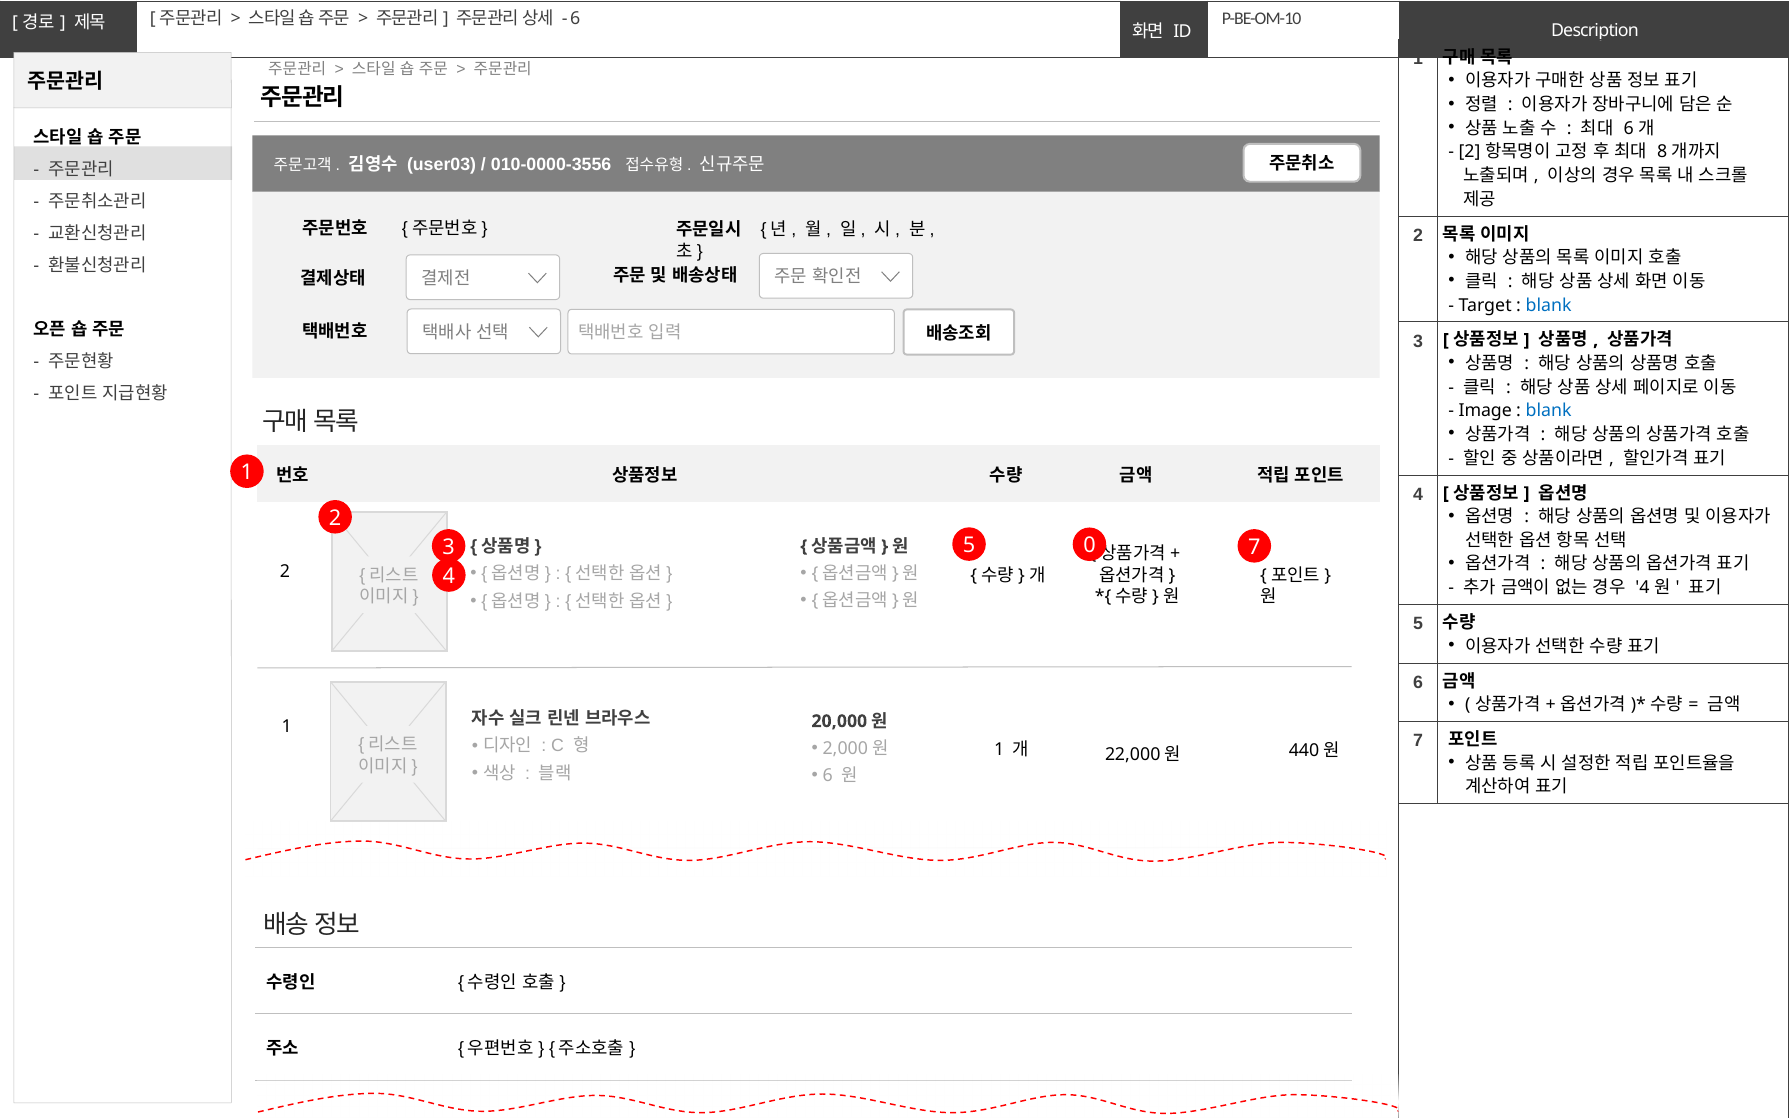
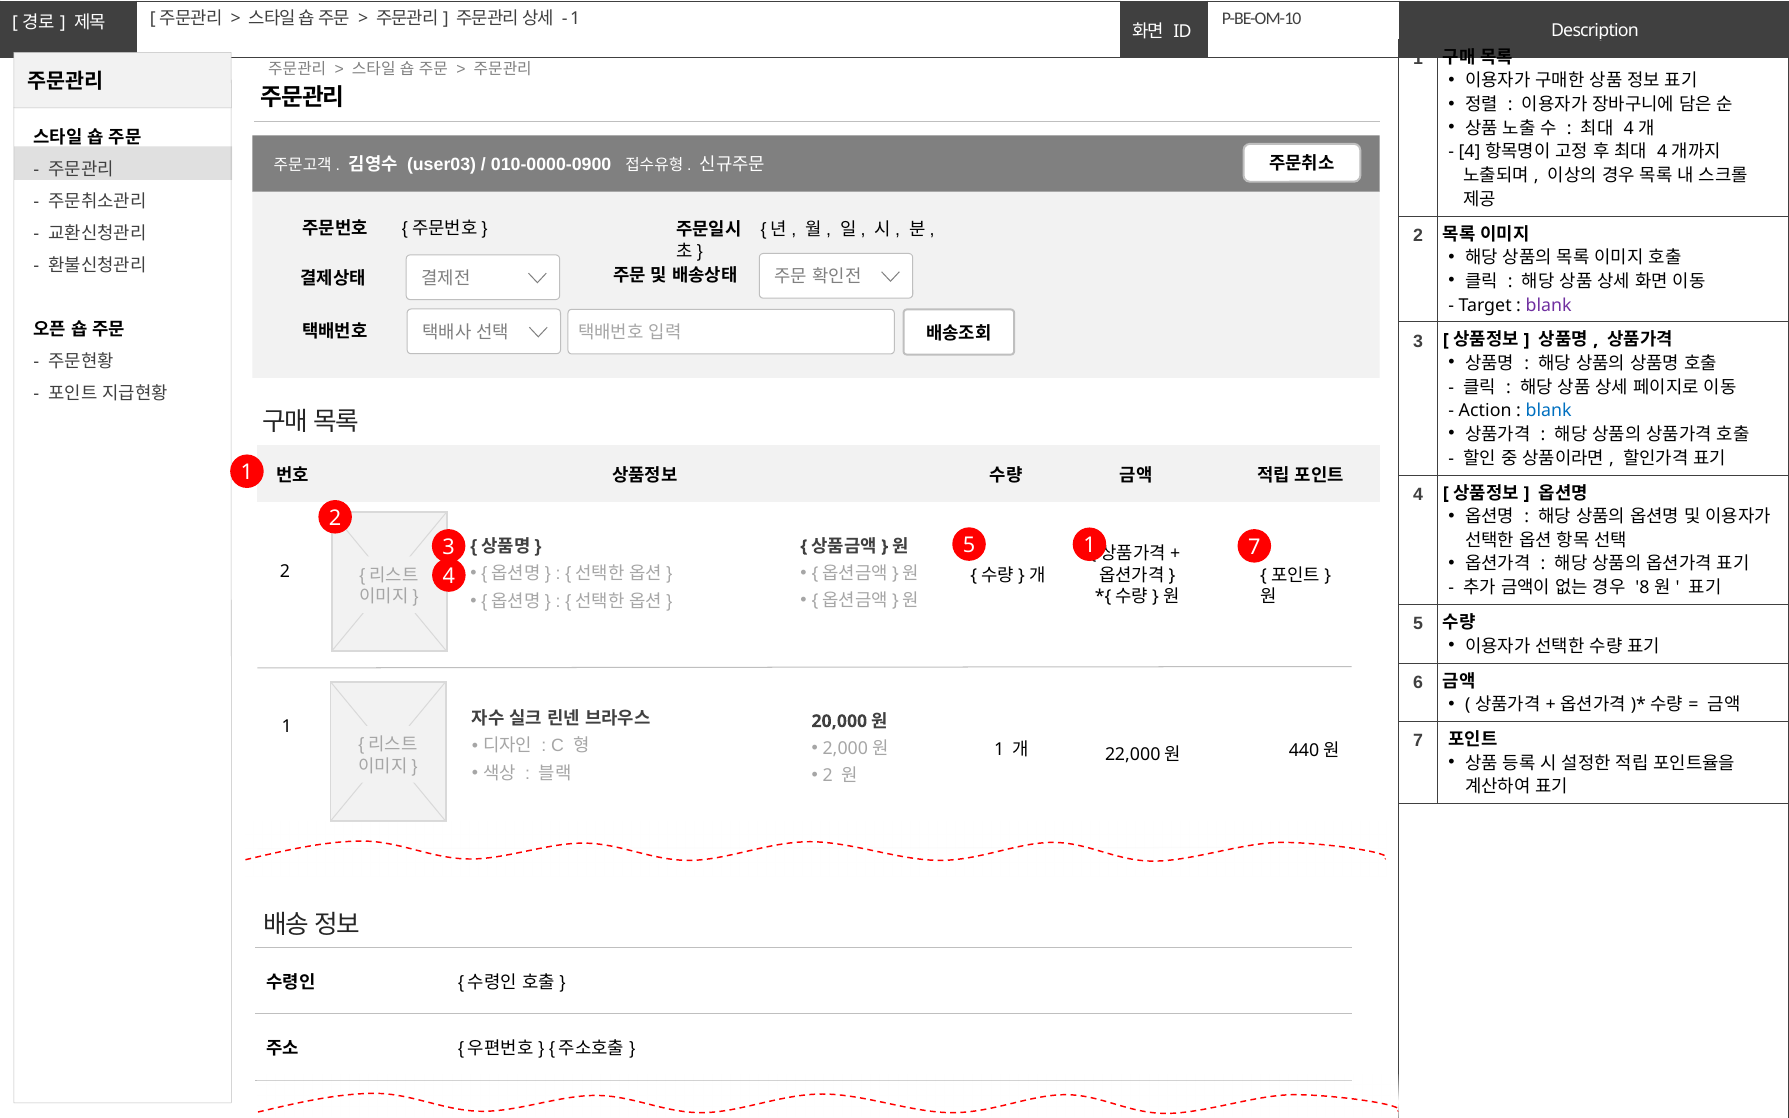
6 at (575, 18): 6 -> 1
6 at (1629, 128): 6 -> 4
2 at (1470, 152): 2 -> 4
8 at (1662, 152): 8 -> 4
010-0000-3556: 010-0000-3556 -> 010-0000-0900
blank at (1549, 305) colour: blue -> purple
Image: Image -> Action
5 0: 0 -> 1
4 at (1642, 588): 4 -> 8
6 at (828, 776): 6 -> 2
